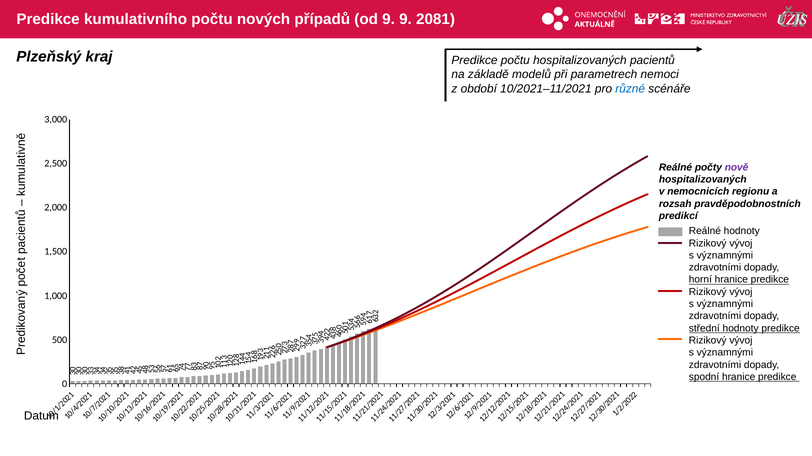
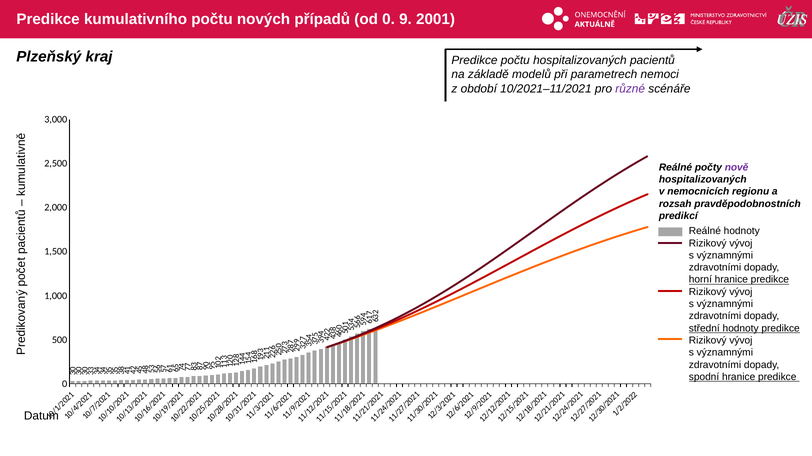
od 9: 9 -> 0
2081: 2081 -> 2001
různé colour: blue -> purple
